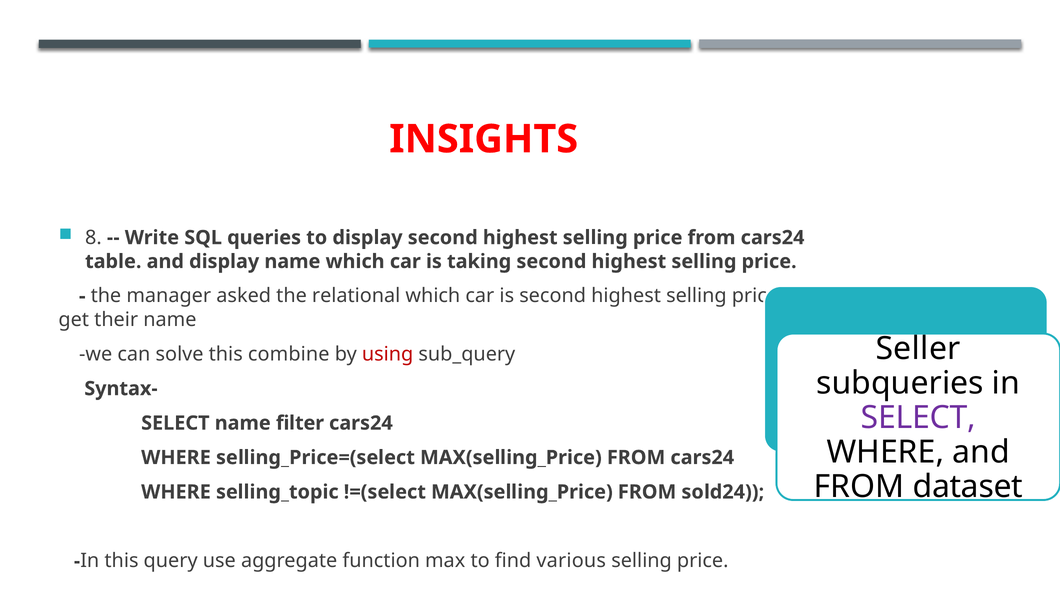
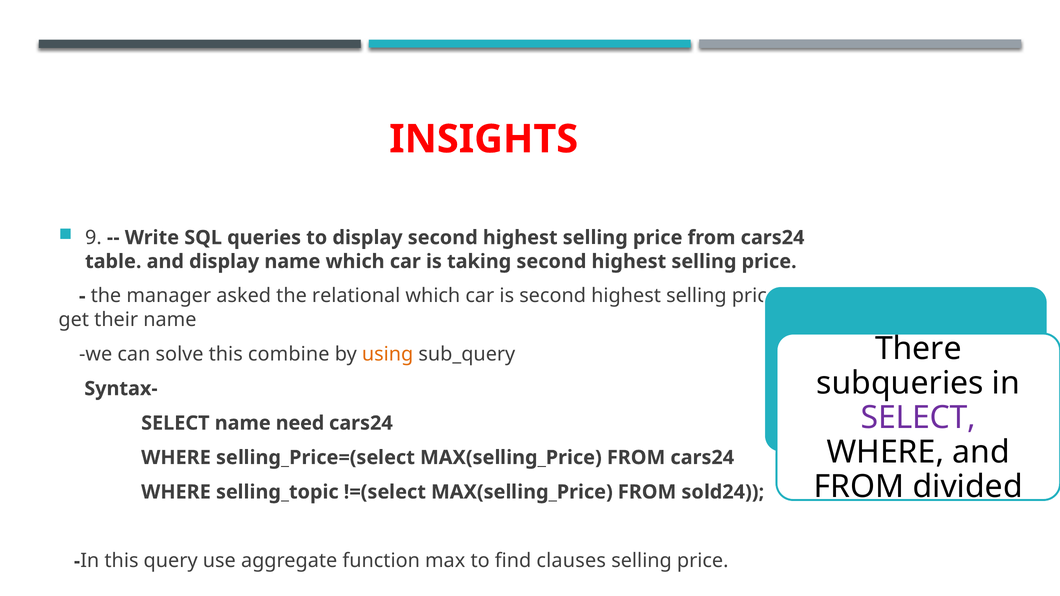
8: 8 -> 9
Seller: Seller -> There
using colour: red -> orange
filter: filter -> need
dataset: dataset -> divided
various: various -> clauses
